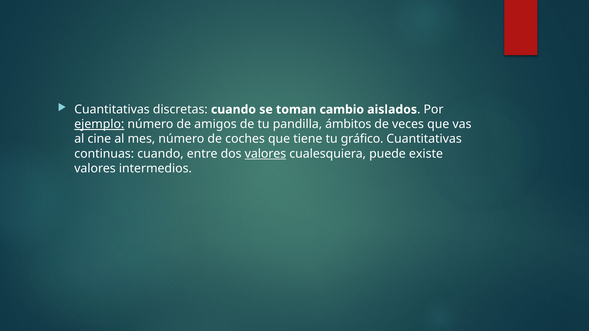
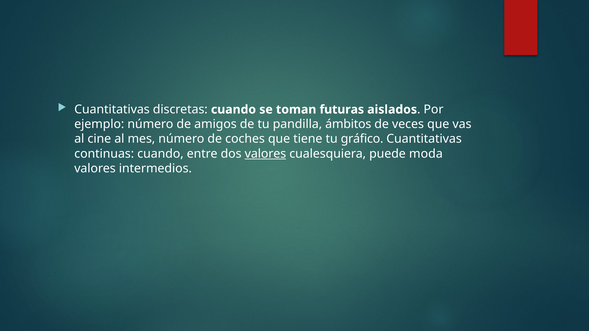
cambio: cambio -> futuras
ejemplo underline: present -> none
existe: existe -> moda
